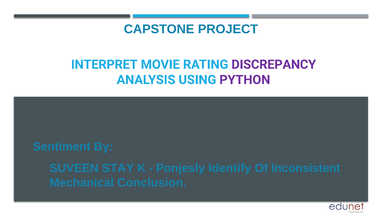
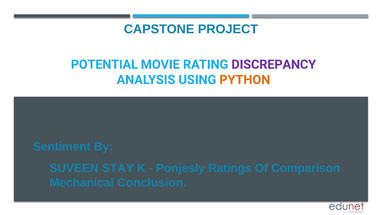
INTERPRET: INTERPRET -> POTENTIAL
PYTHON colour: purple -> orange
Identify: Identify -> Ratings
Inconsistent: Inconsistent -> Comparison
